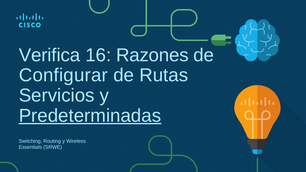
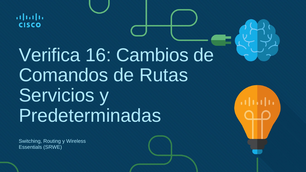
Razones: Razones -> Cambios
Configurar: Configurar -> Comandos
Predeterminadas underline: present -> none
